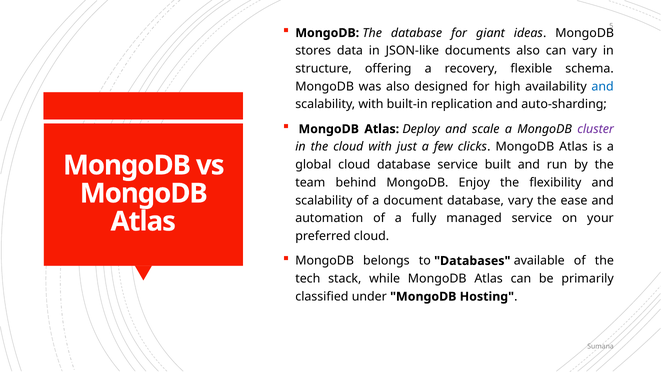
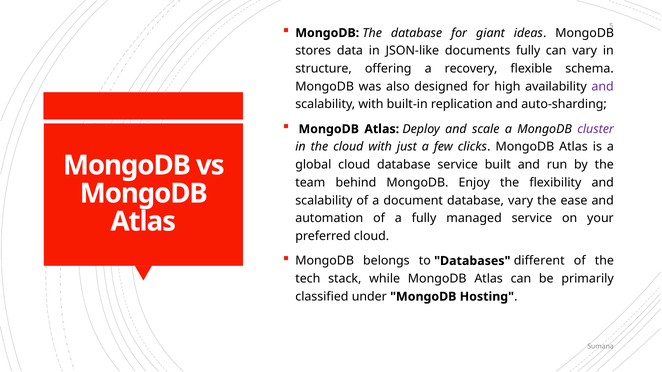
documents also: also -> fully
and at (603, 87) colour: blue -> purple
available: available -> different
